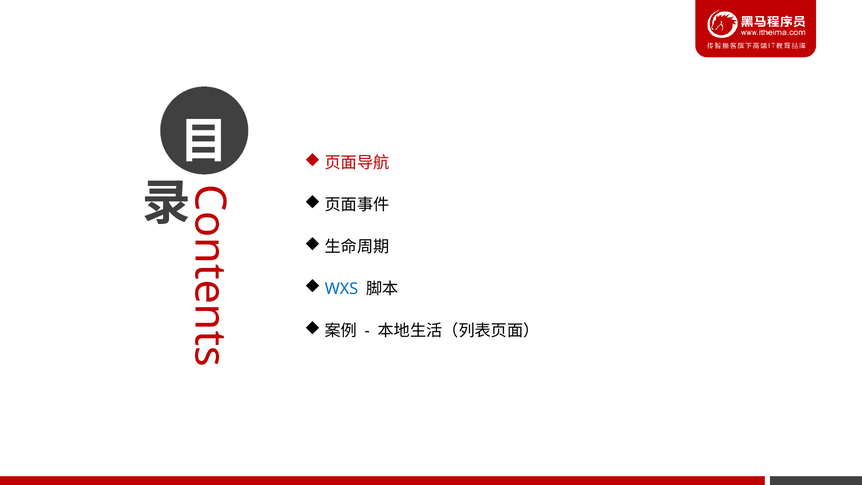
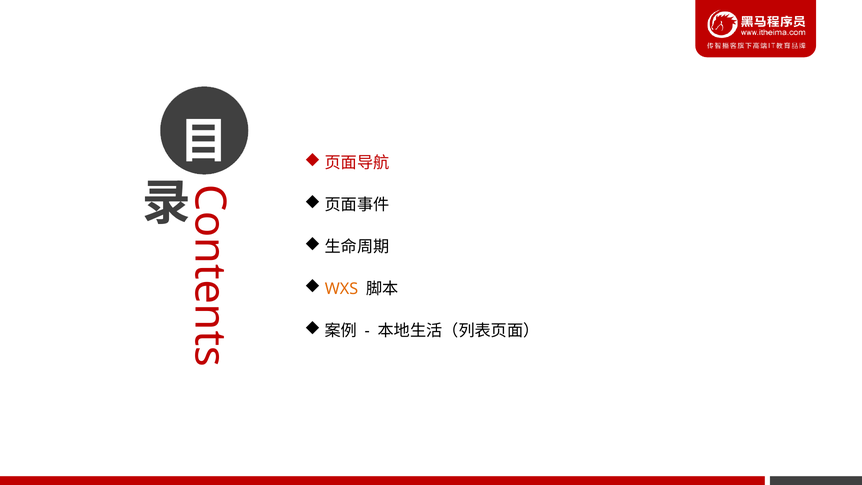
WXS colour: blue -> orange
